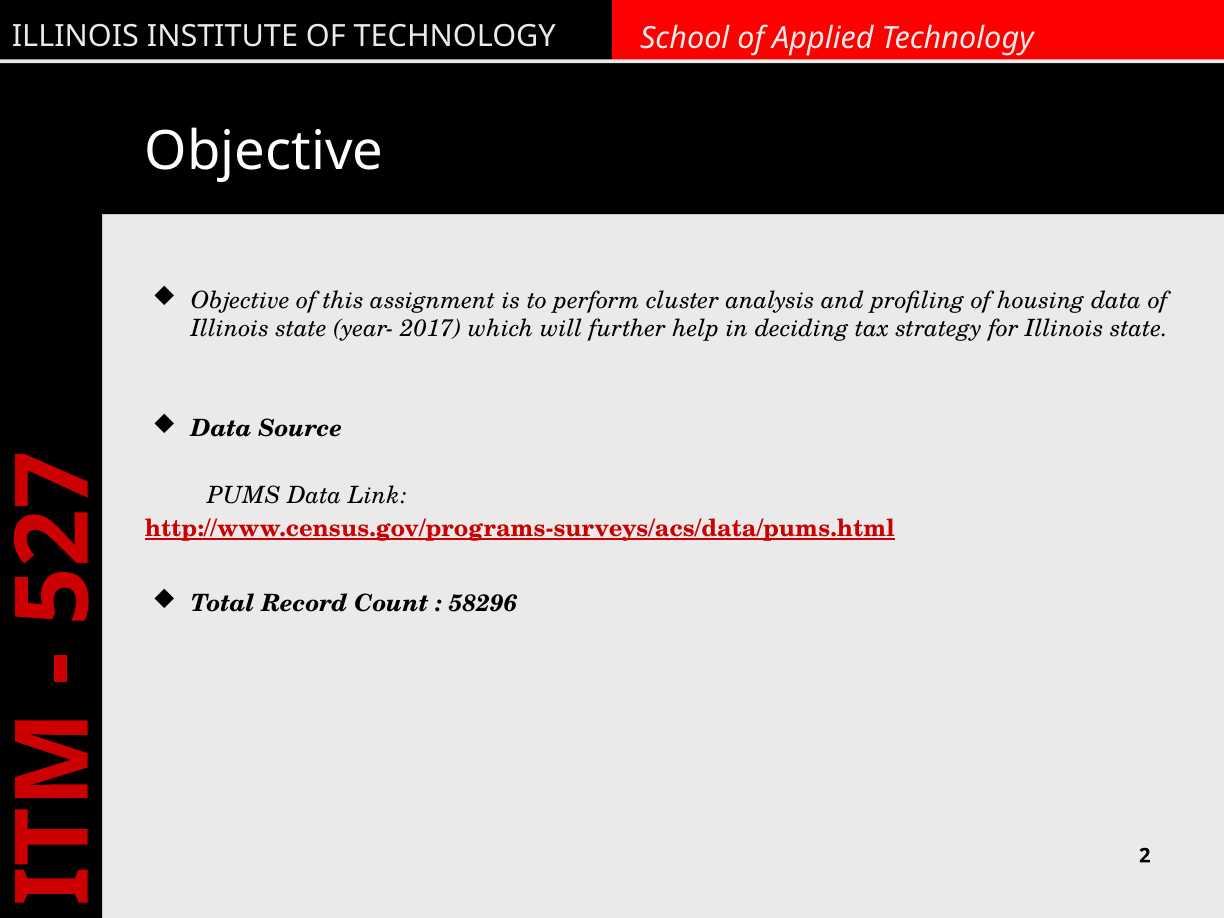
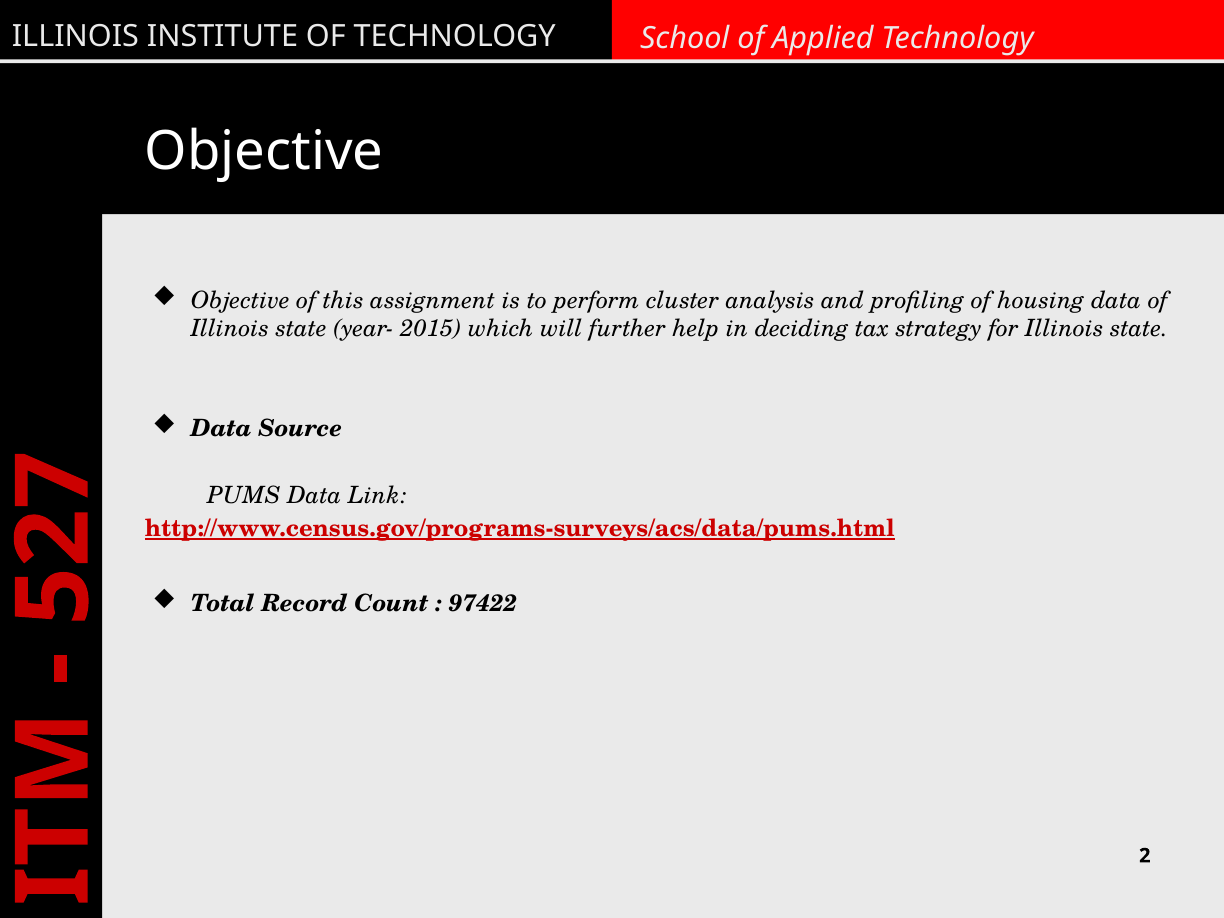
2017: 2017 -> 2015
58296: 58296 -> 97422
